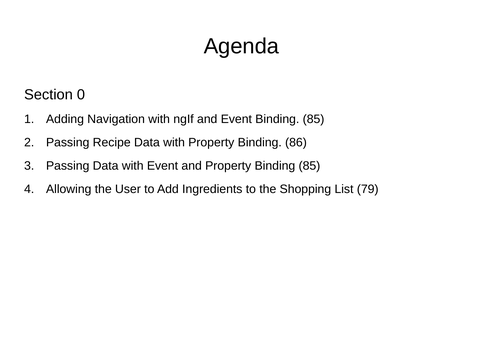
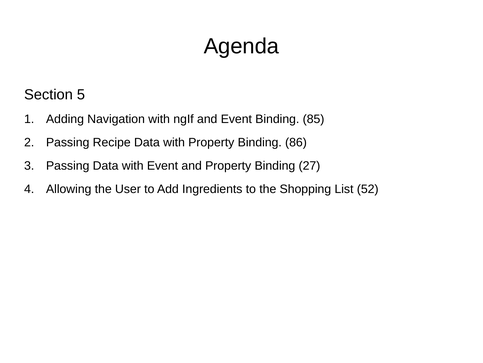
0: 0 -> 5
Property Binding 85: 85 -> 27
79: 79 -> 52
